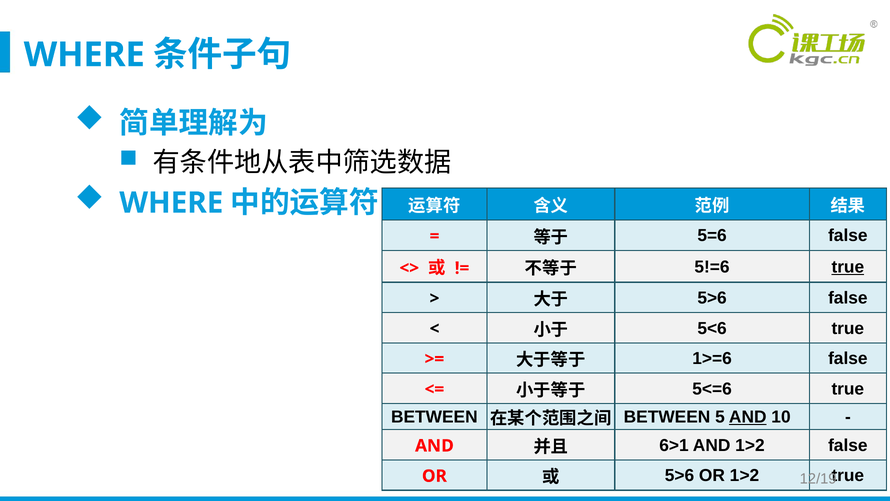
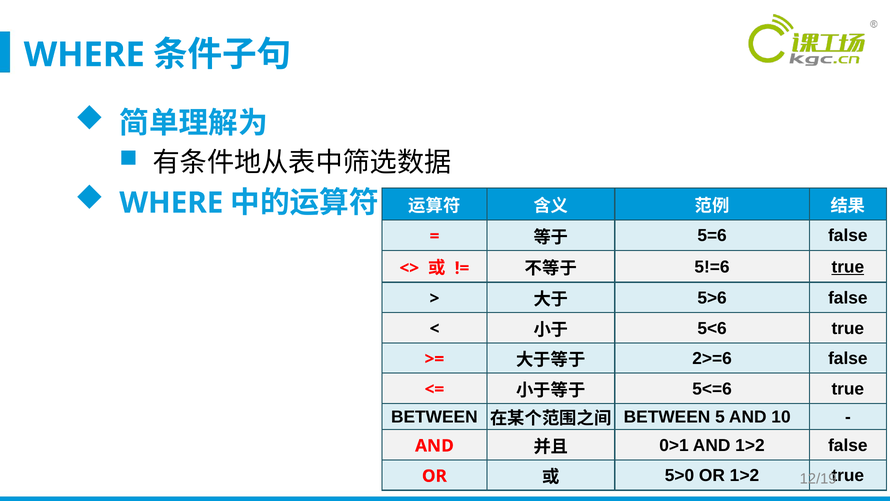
1>=6: 1>=6 -> 2>=6
AND at (748, 417) underline: present -> none
6>1: 6>1 -> 0>1
5>6 at (679, 475): 5>6 -> 5>0
